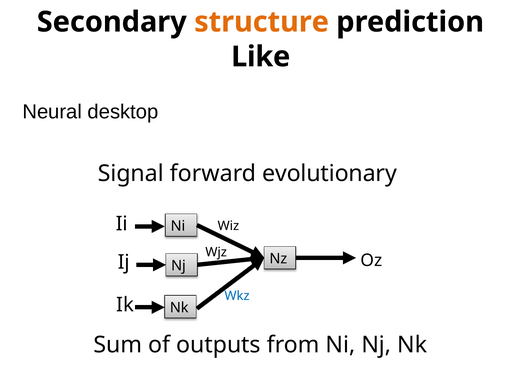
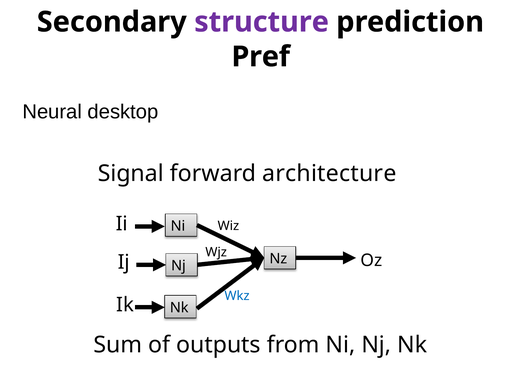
structure colour: orange -> purple
Like: Like -> Pref
evolutionary: evolutionary -> architecture
